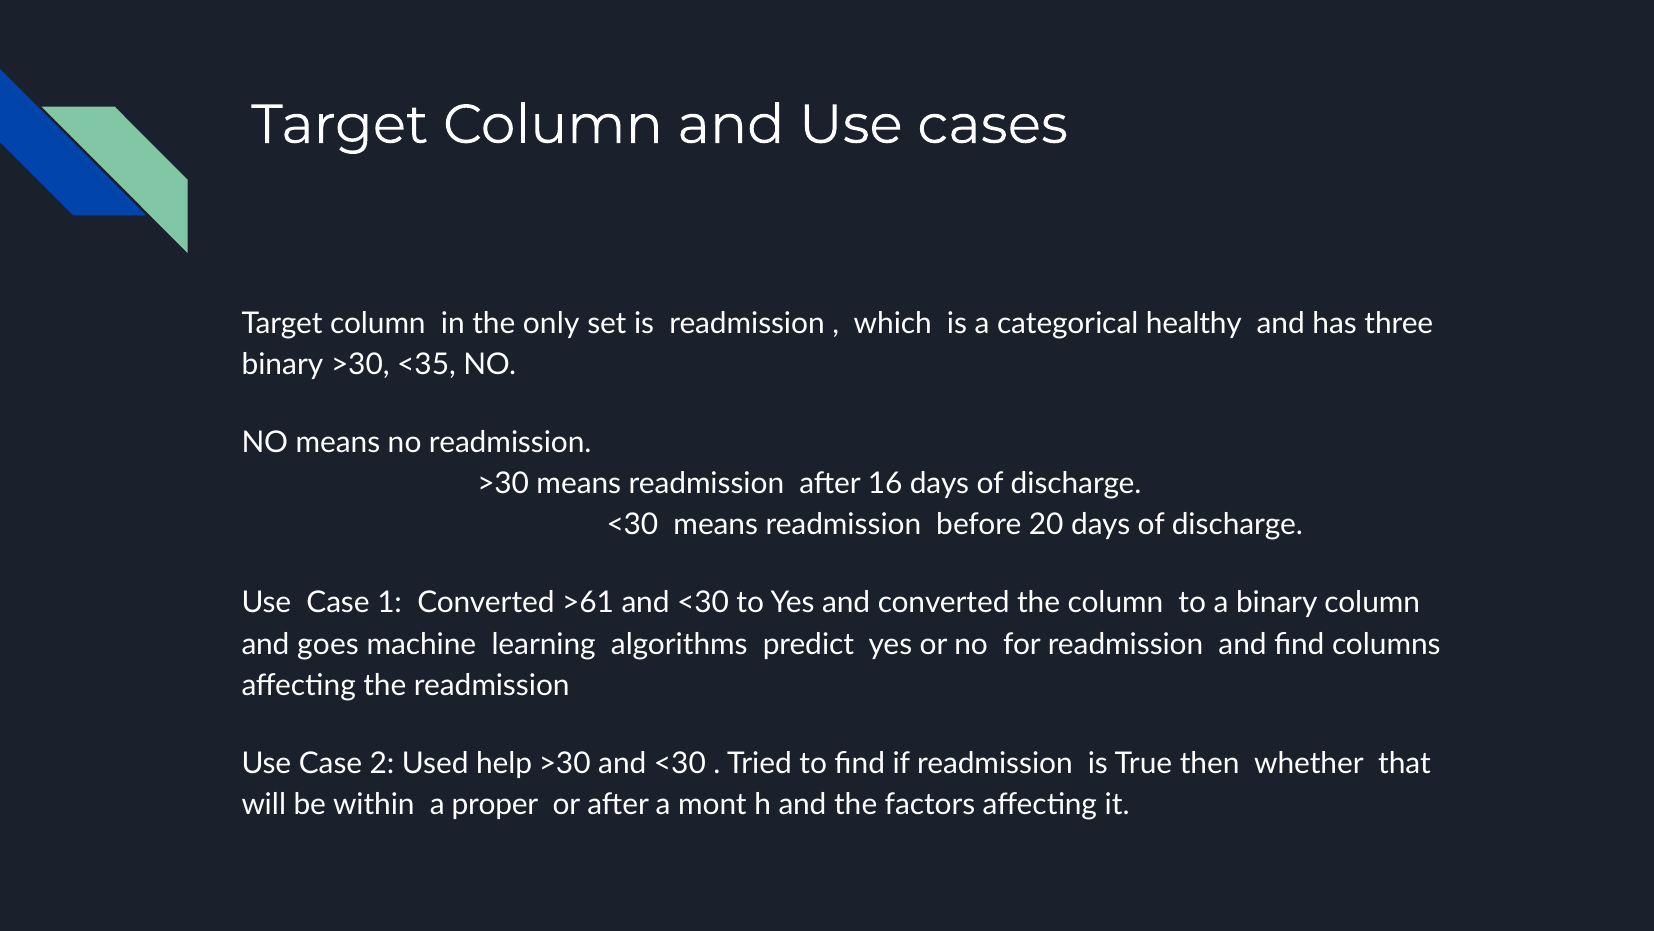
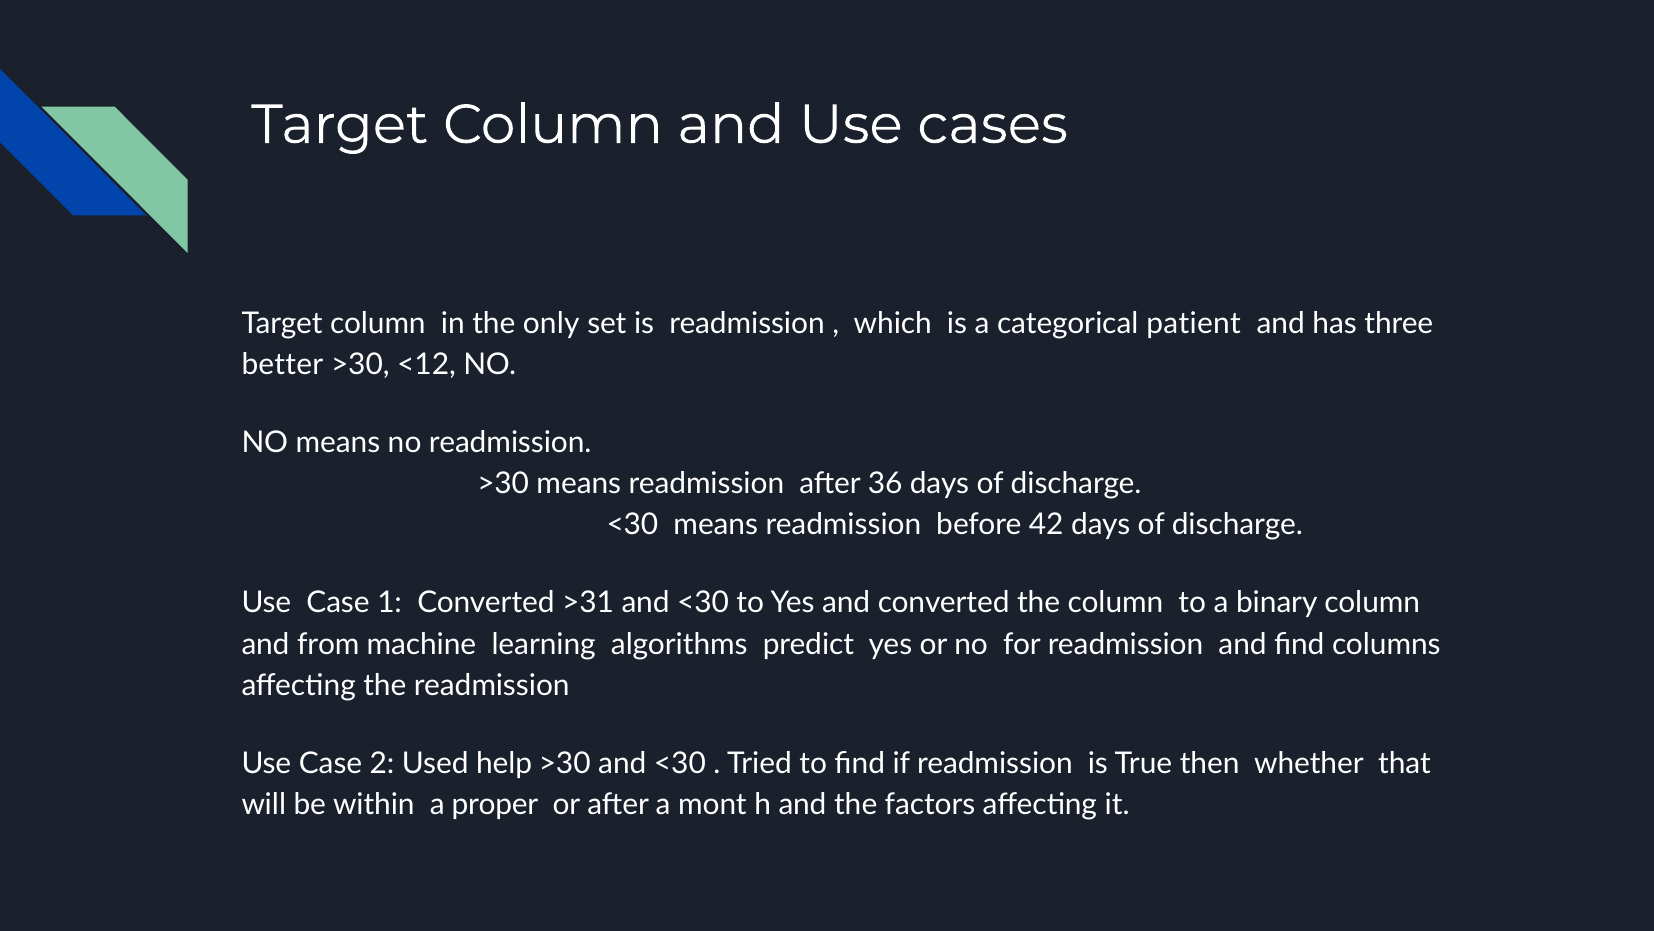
healthy: healthy -> patient
binary at (282, 364): binary -> better
<35: <35 -> <12
16: 16 -> 36
20: 20 -> 42
>61: >61 -> >31
goes: goes -> from
